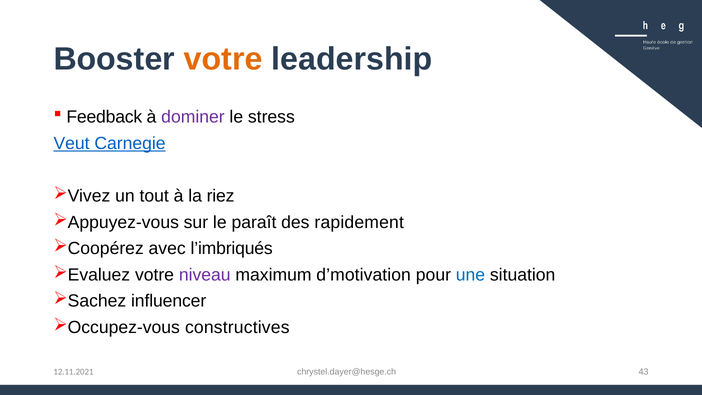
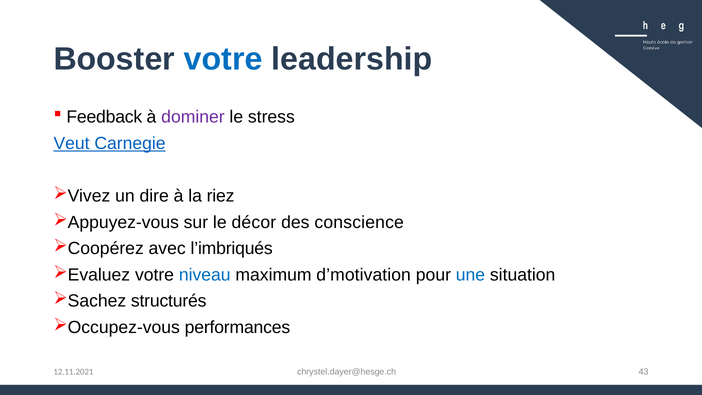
votre at (223, 59) colour: orange -> blue
tout: tout -> dire
paraît: paraît -> décor
rapidement: rapidement -> conscience
niveau colour: purple -> blue
influencer: influencer -> structurés
constructives: constructives -> performances
